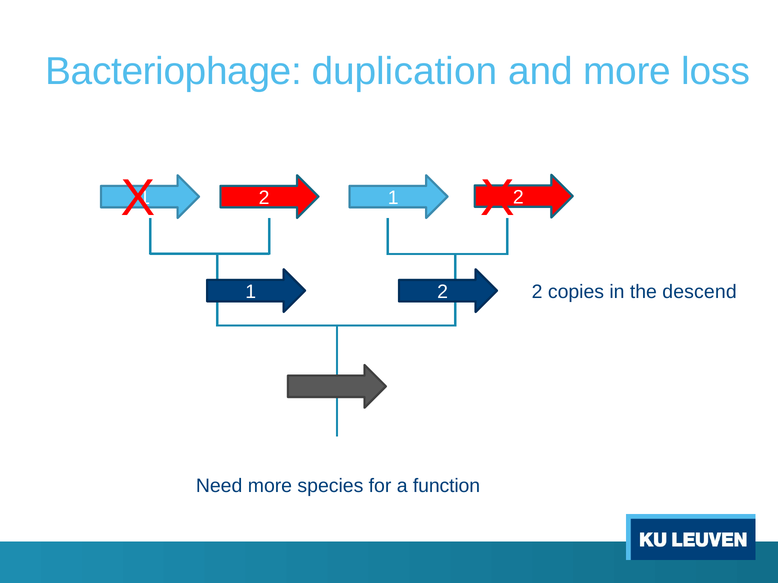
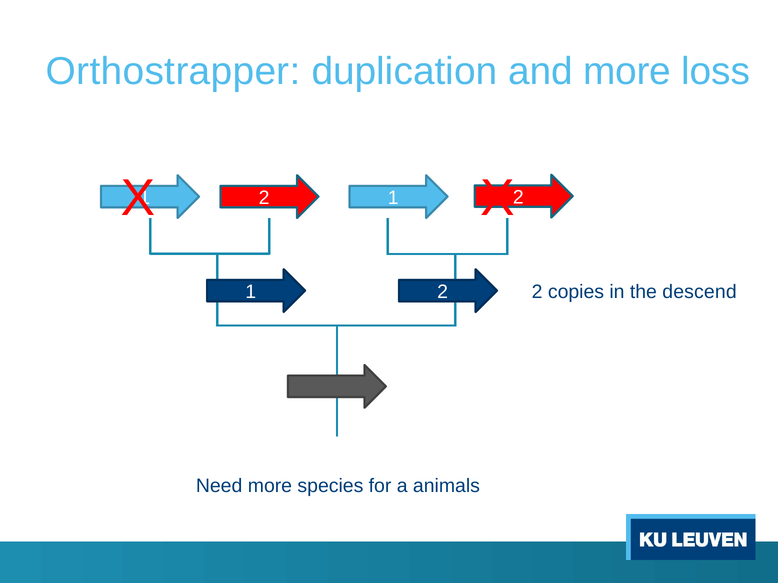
Bacteriophage: Bacteriophage -> Orthostrapper
function: function -> animals
